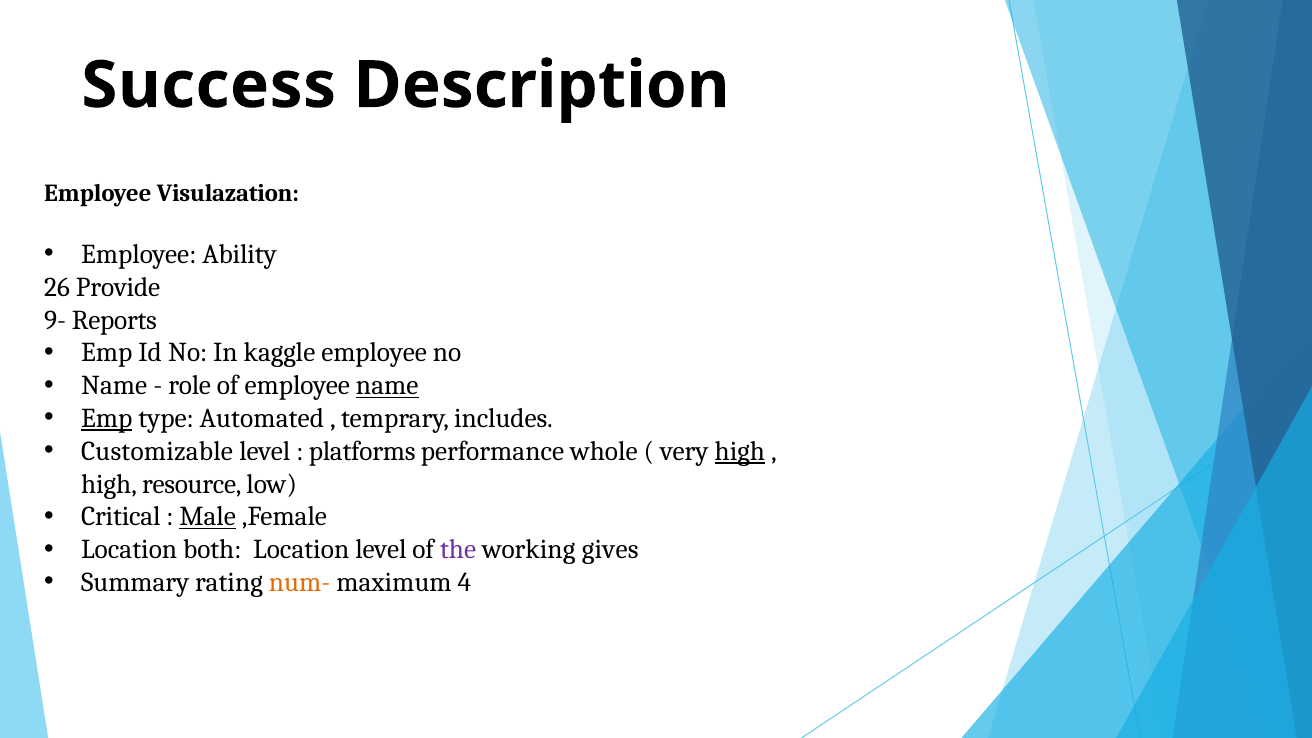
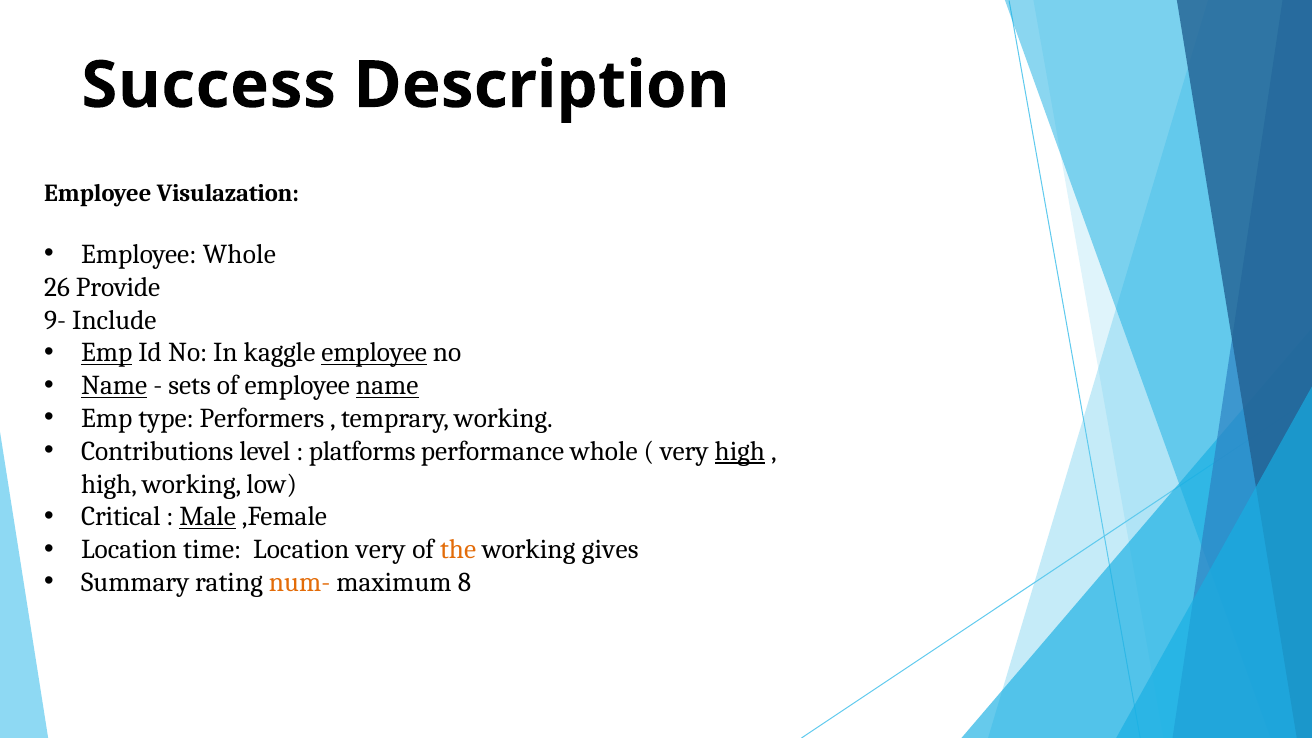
Employee Ability: Ability -> Whole
Reports: Reports -> Include
Emp at (107, 353) underline: none -> present
employee at (374, 353) underline: none -> present
Name at (114, 386) underline: none -> present
role: role -> sets
Emp at (107, 418) underline: present -> none
Automated: Automated -> Performers
temprary includes: includes -> working
Customizable: Customizable -> Contributions
high resource: resource -> working
both: both -> time
Location level: level -> very
the colour: purple -> orange
4: 4 -> 8
